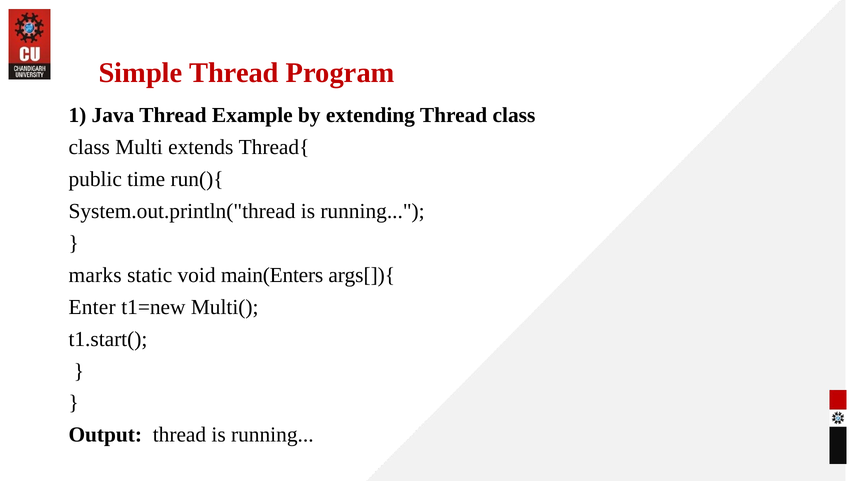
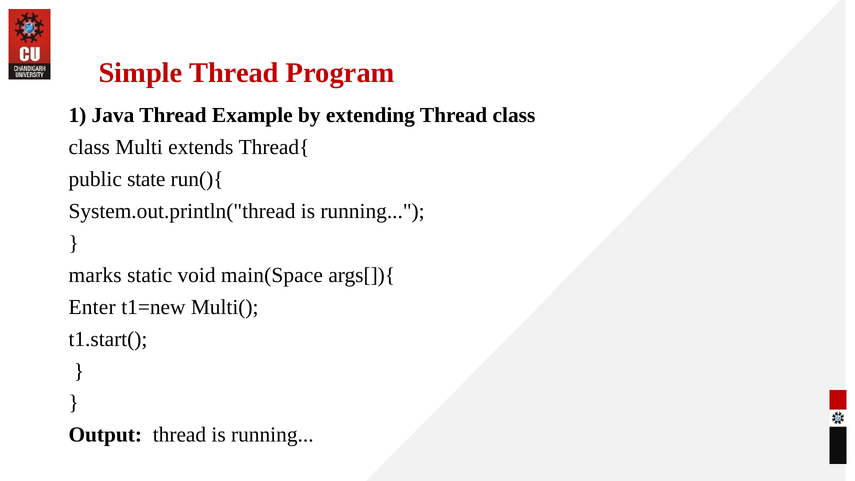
time: time -> state
main(Enters: main(Enters -> main(Space
